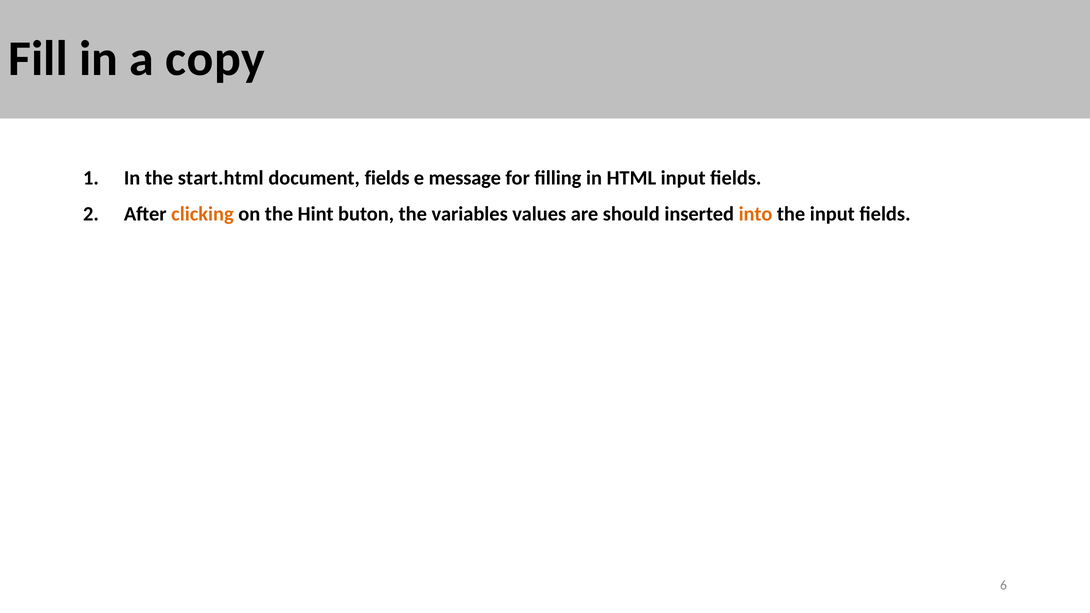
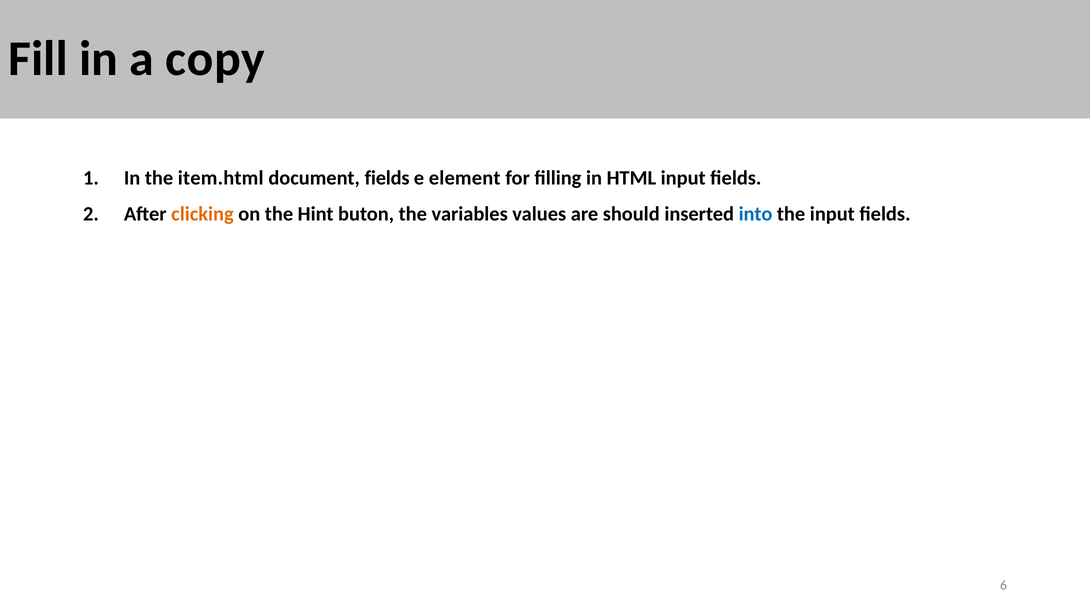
start.html: start.html -> item.html
message: message -> element
into colour: orange -> blue
